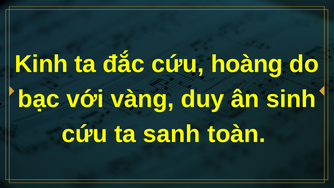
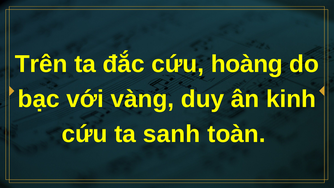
Kinh: Kinh -> Trên
sinh: sinh -> kinh
